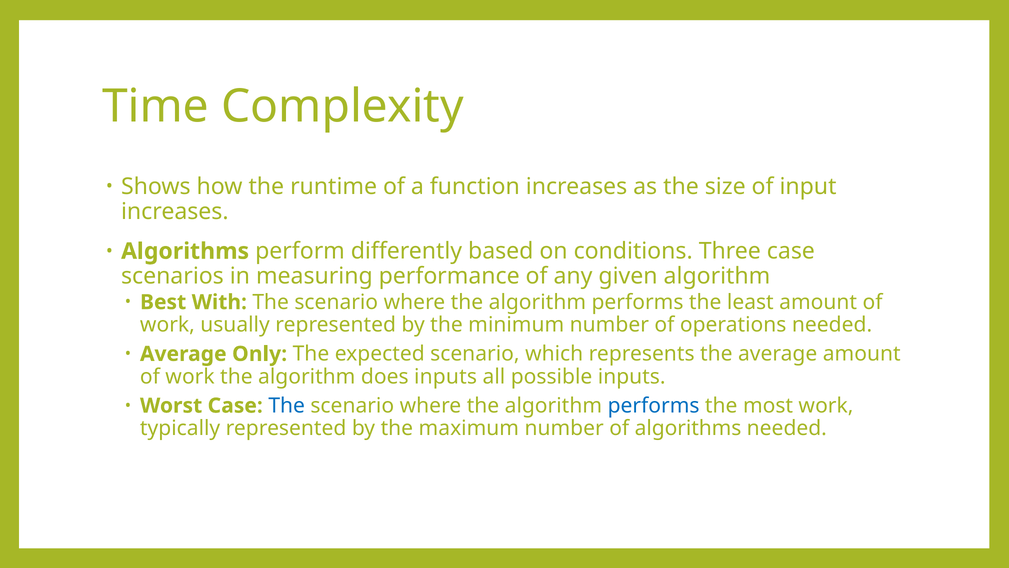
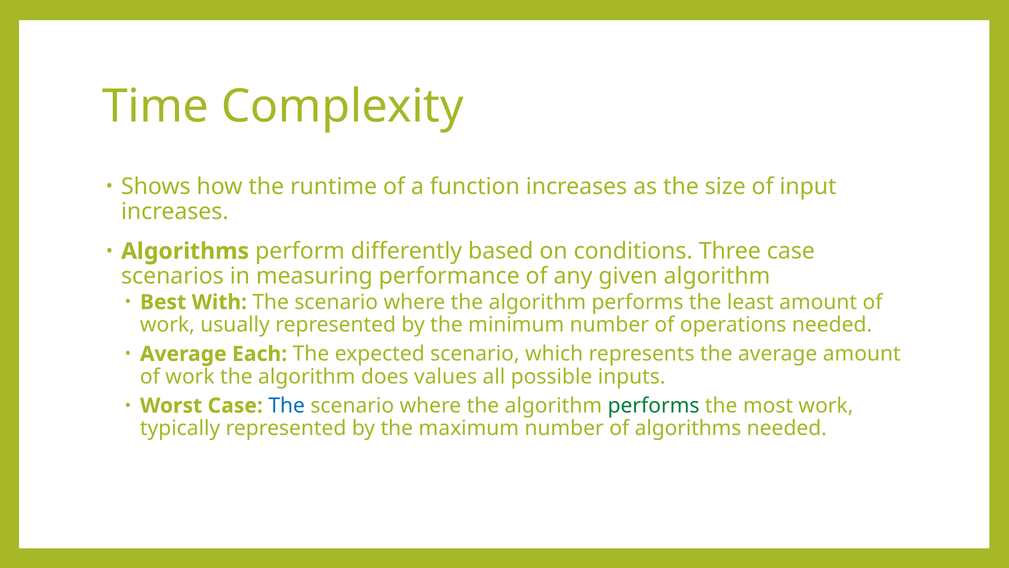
Only: Only -> Each
does inputs: inputs -> values
performs at (654, 405) colour: blue -> green
